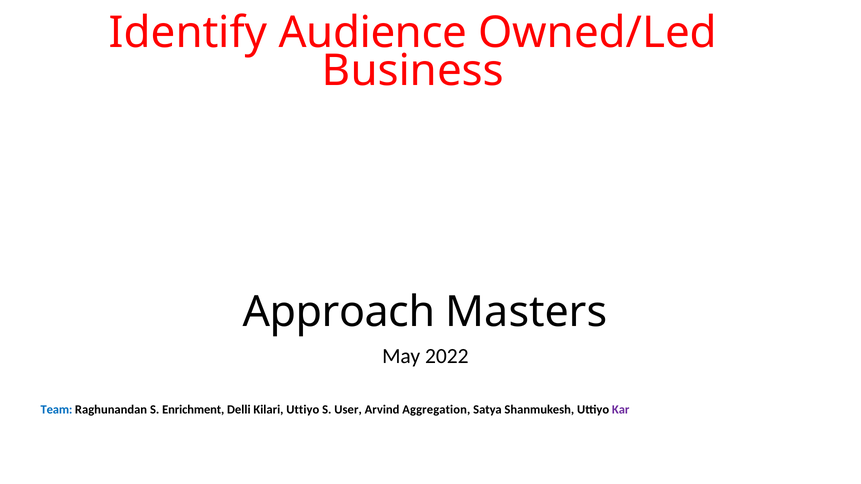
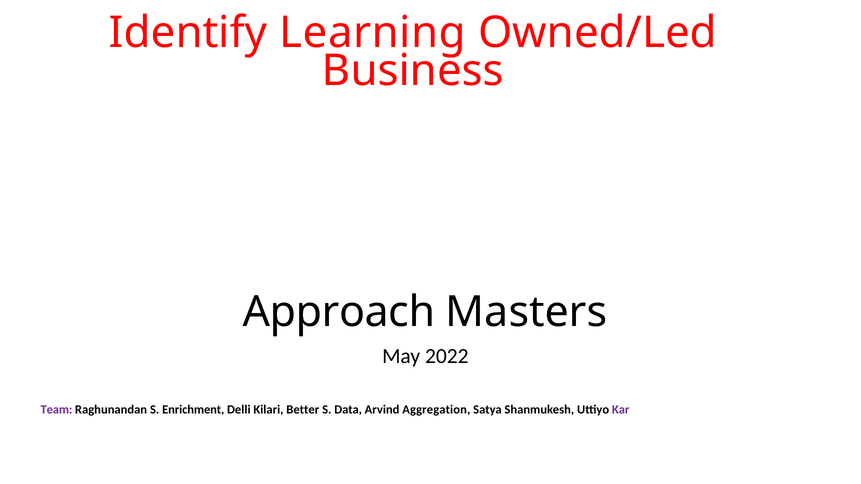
Audience: Audience -> Learning
Team colour: blue -> purple
Kilari Uttiyo: Uttiyo -> Better
User: User -> Data
